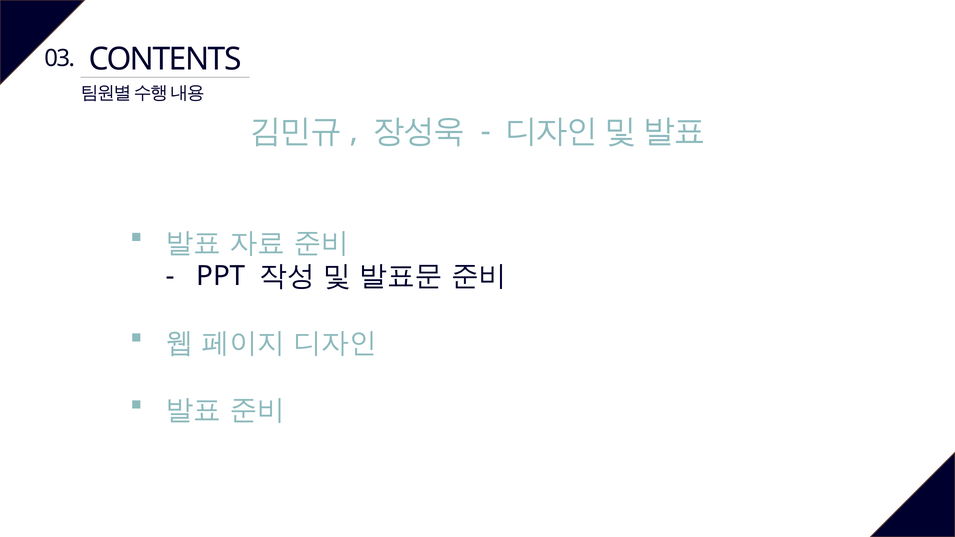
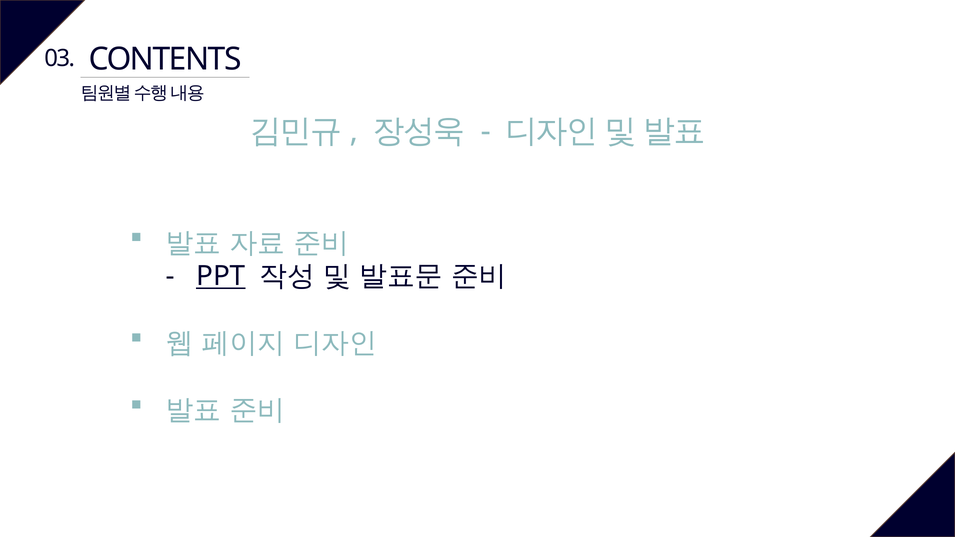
PPT underline: none -> present
